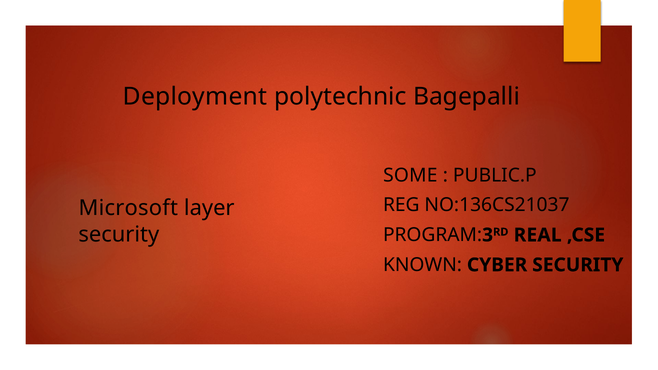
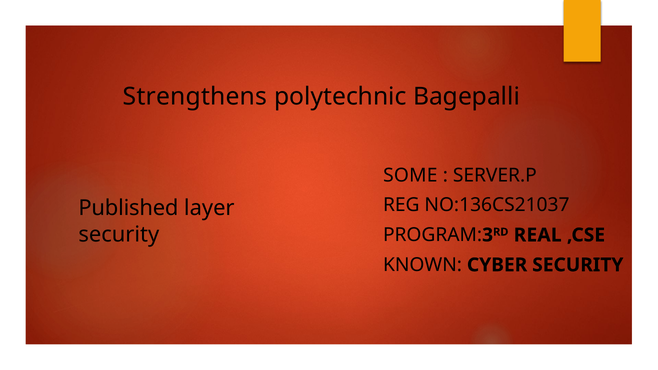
Deployment: Deployment -> Strengthens
PUBLIC.P: PUBLIC.P -> SERVER.P
Microsoft: Microsoft -> Published
